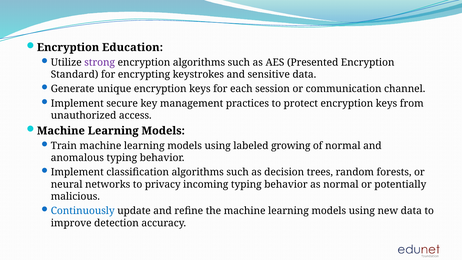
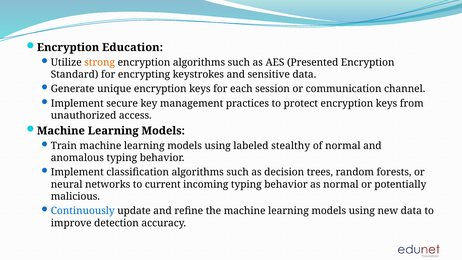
strong colour: purple -> orange
growing: growing -> stealthy
privacy: privacy -> current
